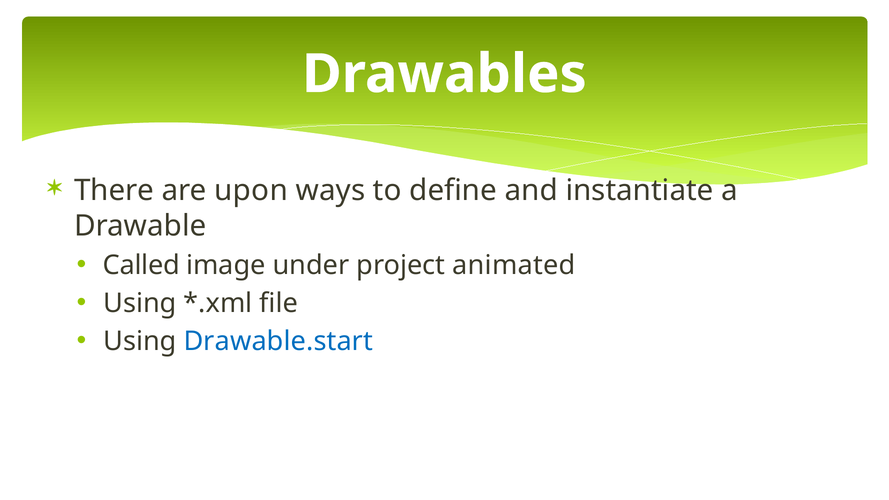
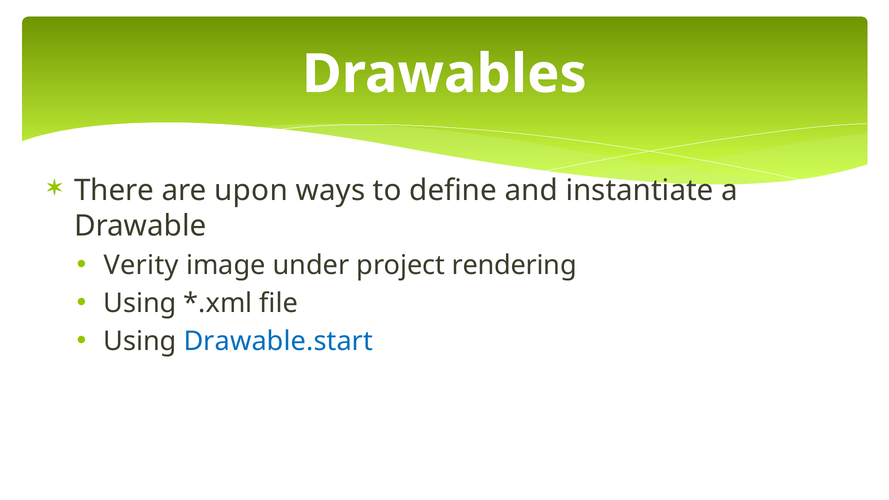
Called: Called -> Verity
animated: animated -> rendering
